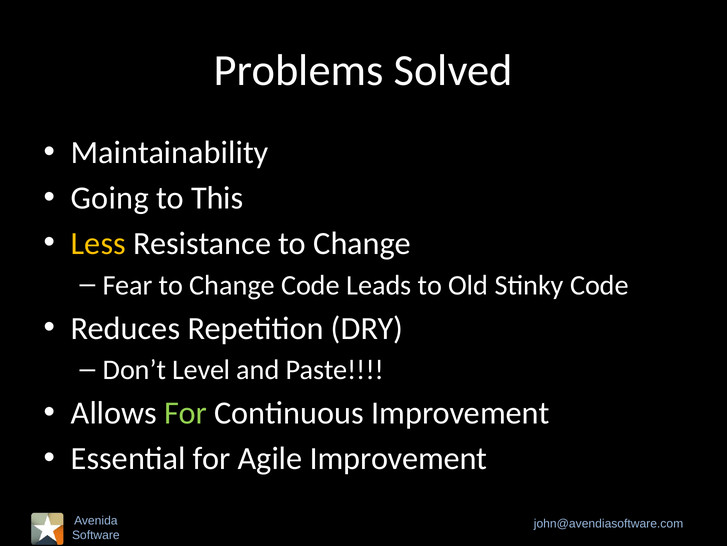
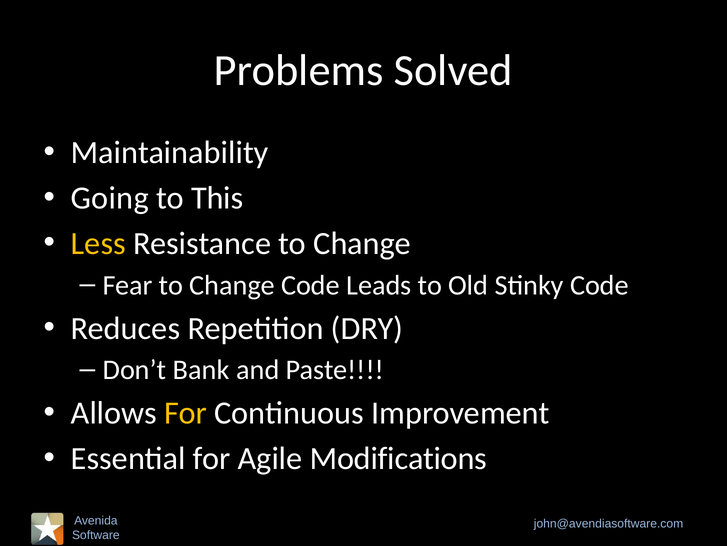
Level: Level -> Bank
For at (186, 413) colour: light green -> yellow
Agile Improvement: Improvement -> Modifications
